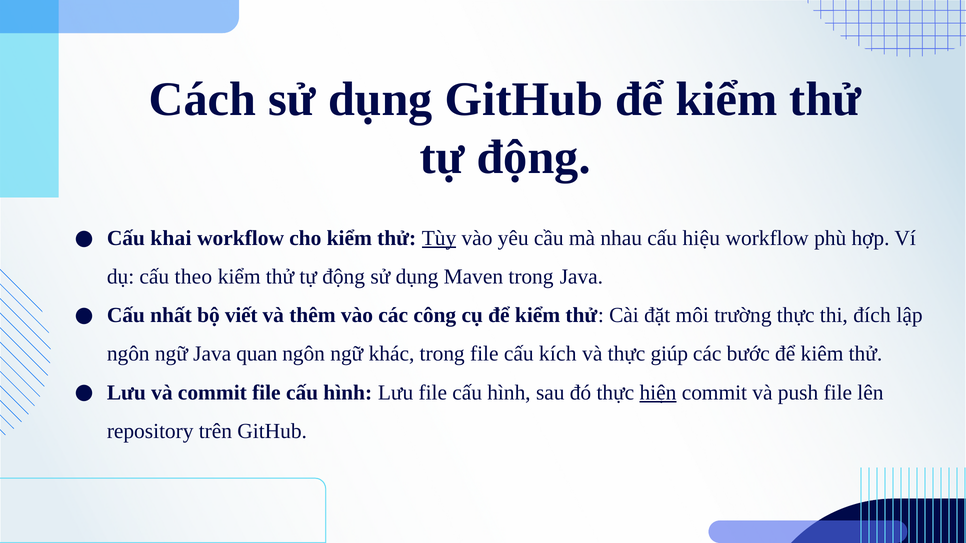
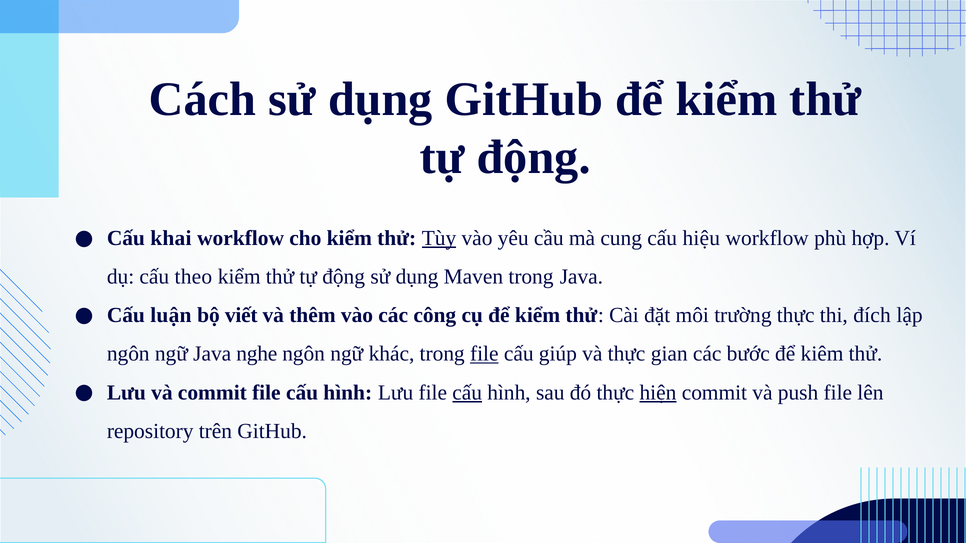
nhau: nhau -> cung
nhất: nhất -> luận
quan: quan -> nghe
file at (484, 354) underline: none -> present
kích: kích -> giúp
giúp: giúp -> gian
cấu at (467, 393) underline: none -> present
